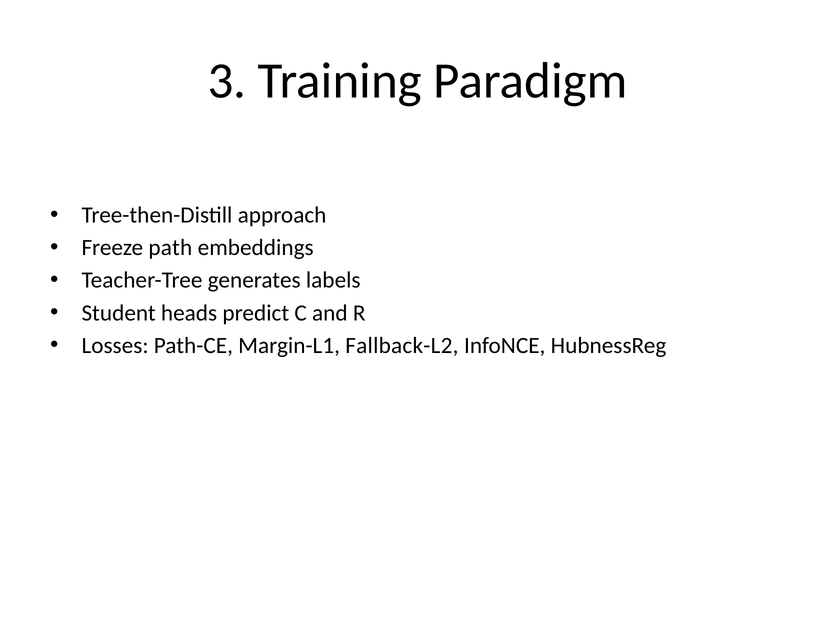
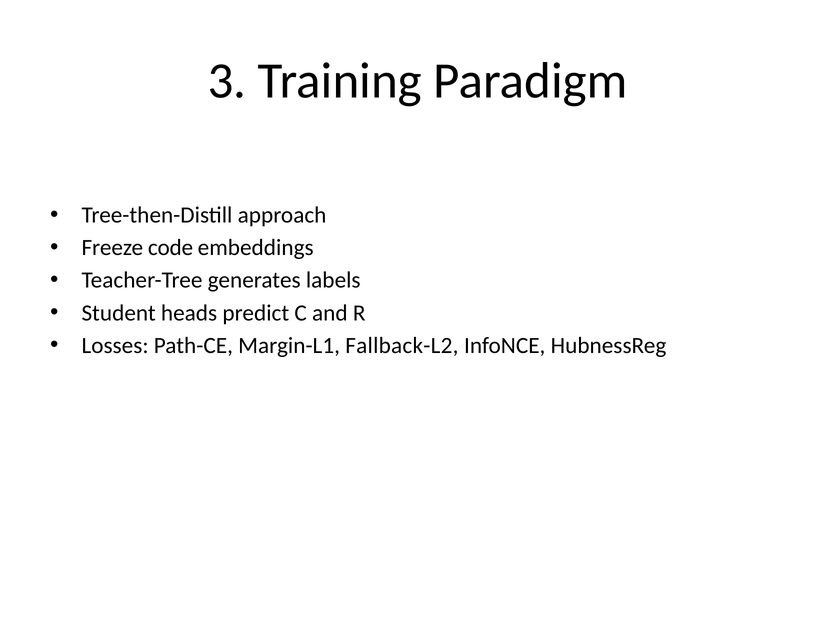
path: path -> code
